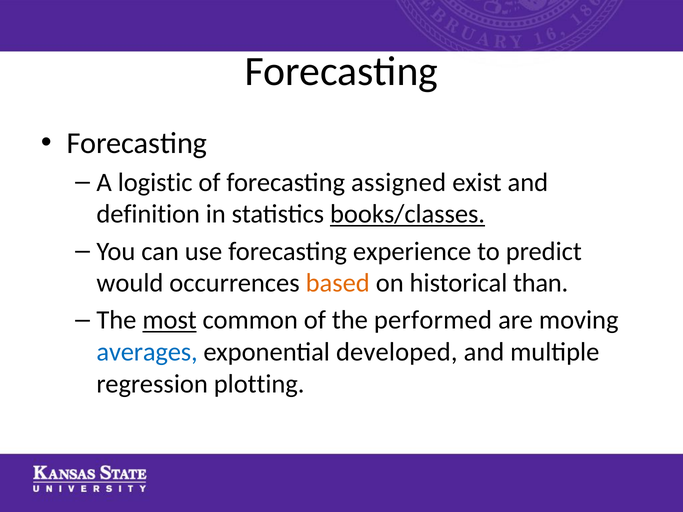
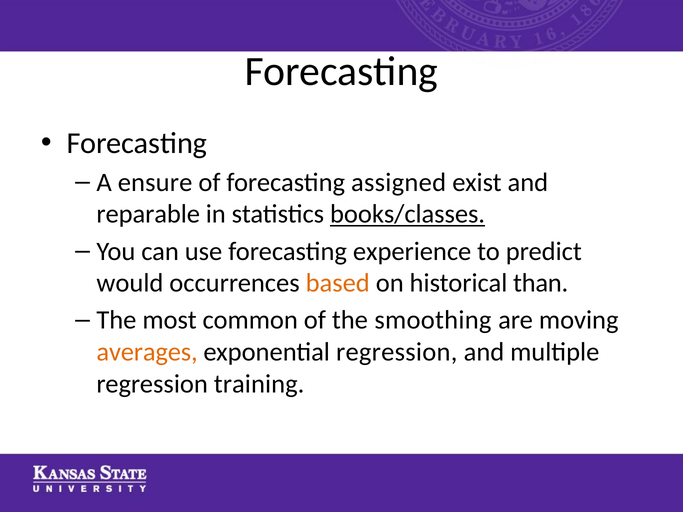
logistic: logistic -> ensure
definition: definition -> reparable
most underline: present -> none
performed: performed -> smoothing
averages colour: blue -> orange
exponential developed: developed -> regression
plotting: plotting -> training
